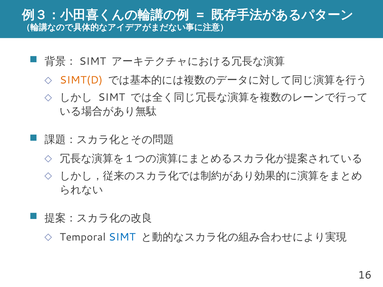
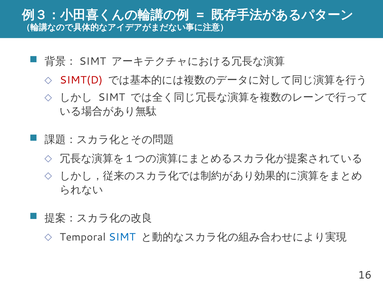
SIMT(D colour: orange -> red
